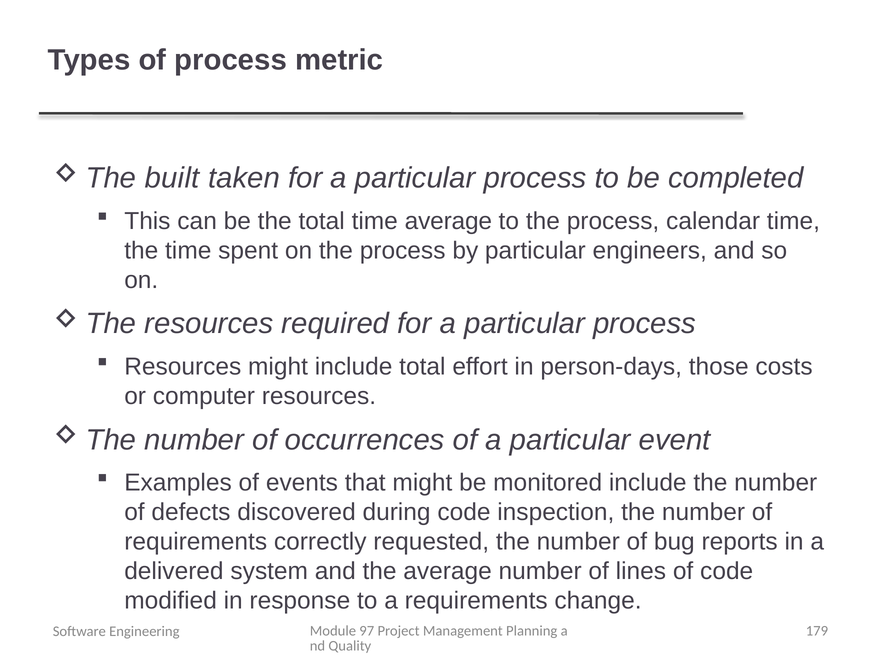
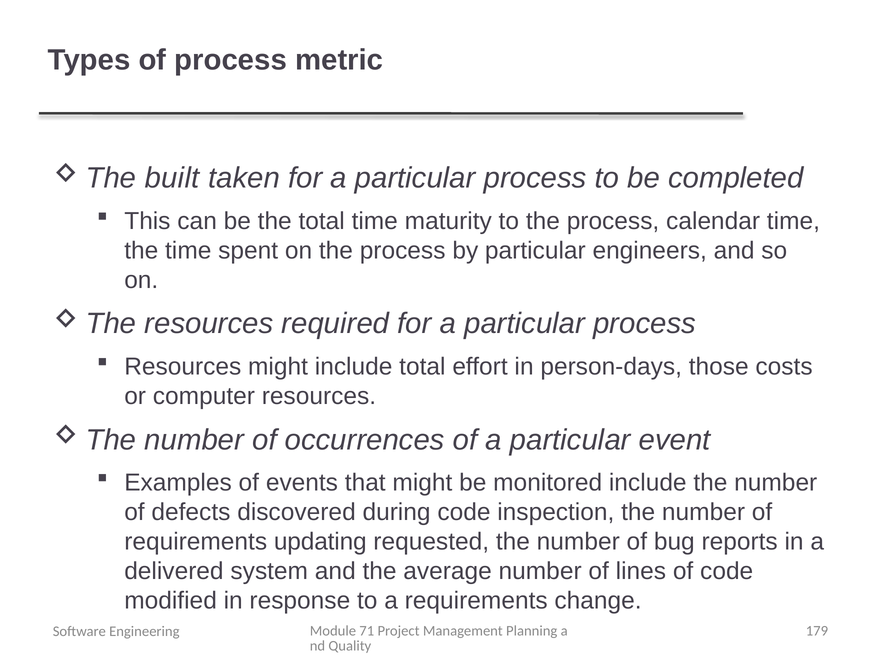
time average: average -> maturity
correctly: correctly -> updating
97: 97 -> 71
